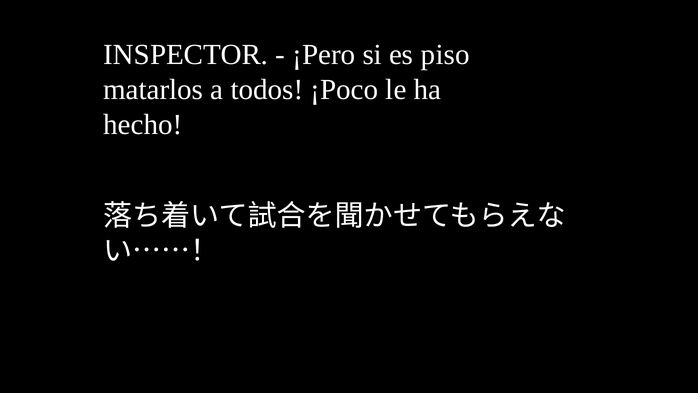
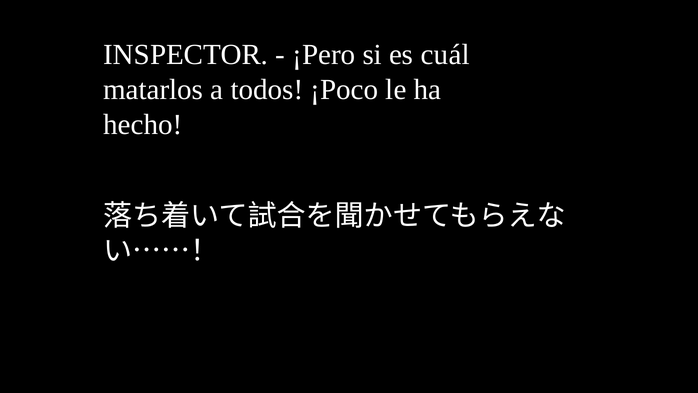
piso: piso -> cuál
